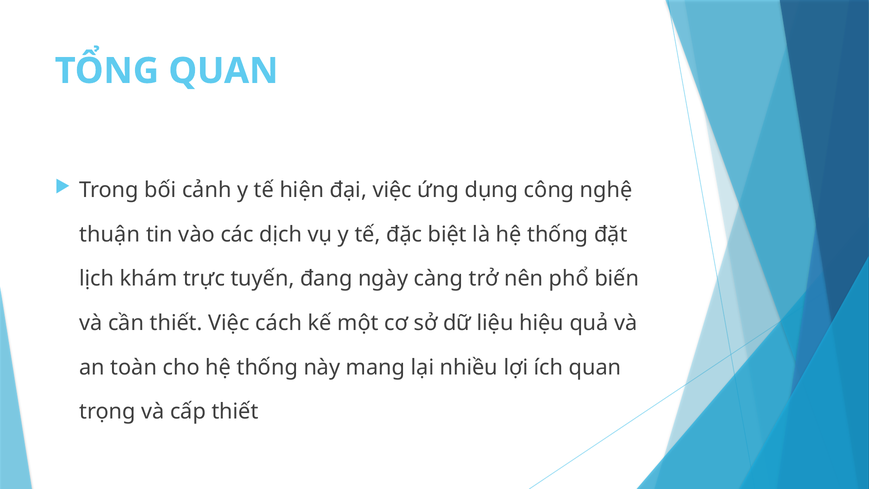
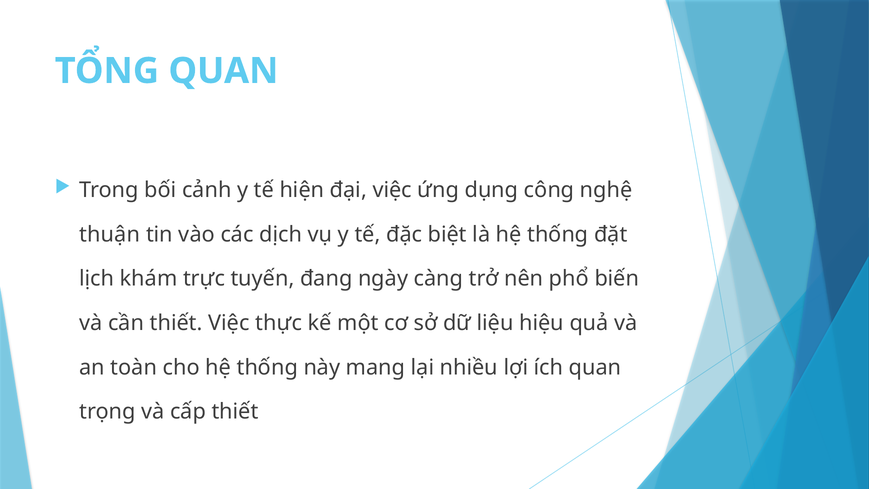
cách: cách -> thực
